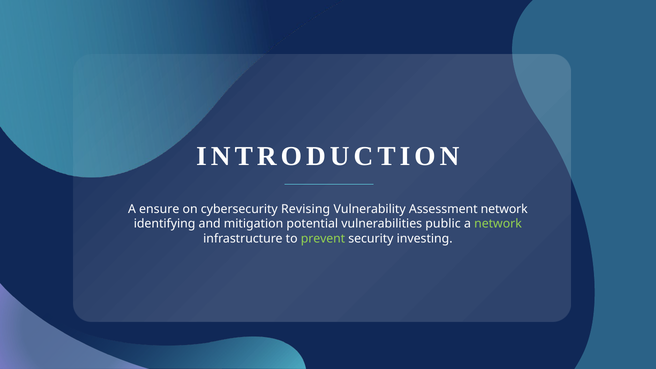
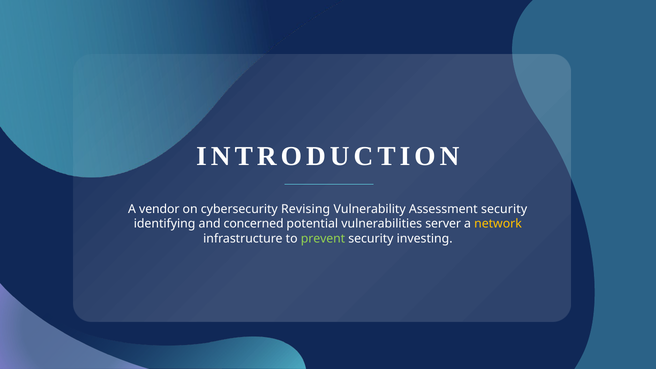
ensure: ensure -> vendor
Assessment network: network -> security
mitigation: mitigation -> concerned
public: public -> server
network at (498, 224) colour: light green -> yellow
